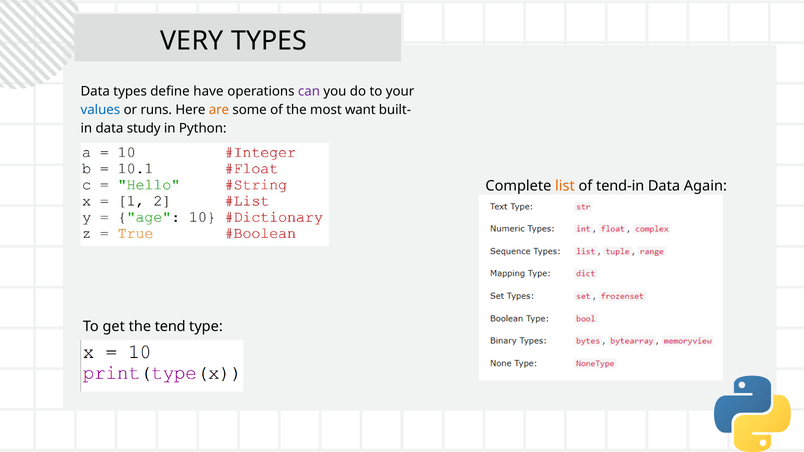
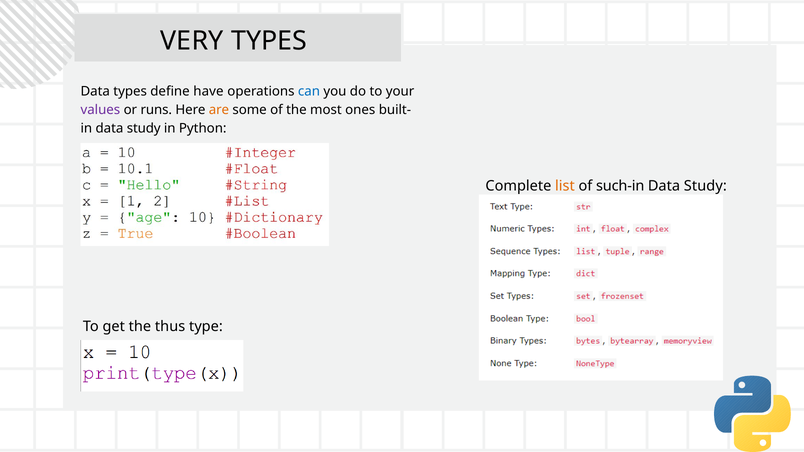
can colour: purple -> blue
values colour: blue -> purple
want: want -> ones
tend-in: tend-in -> such-in
Again at (705, 186): Again -> Study
tend: tend -> thus
